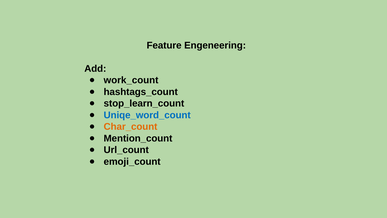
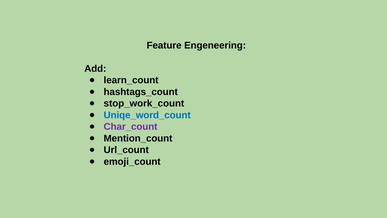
work_count: work_count -> learn_count
stop_learn_count: stop_learn_count -> stop_work_count
Char_count colour: orange -> purple
